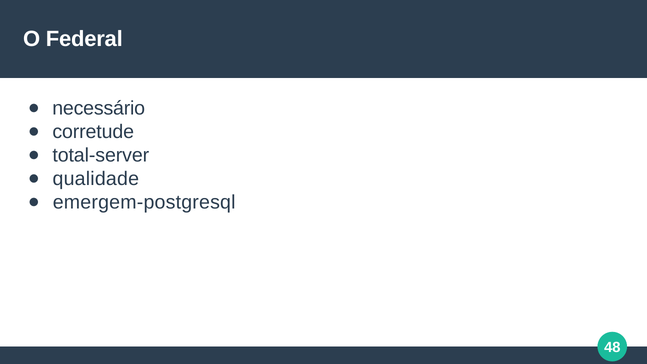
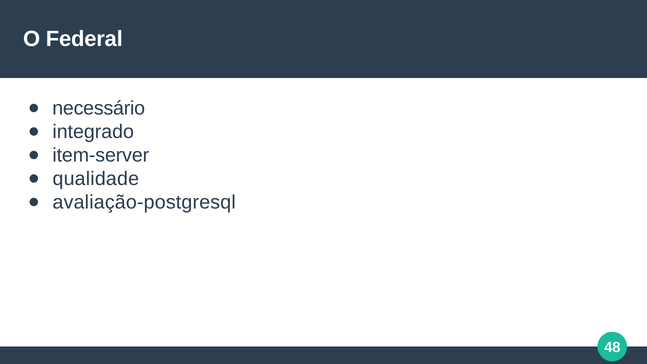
corretude: corretude -> integrado
total-server: total-server -> item-server
emergem-postgresql: emergem-postgresql -> avaliação-postgresql
